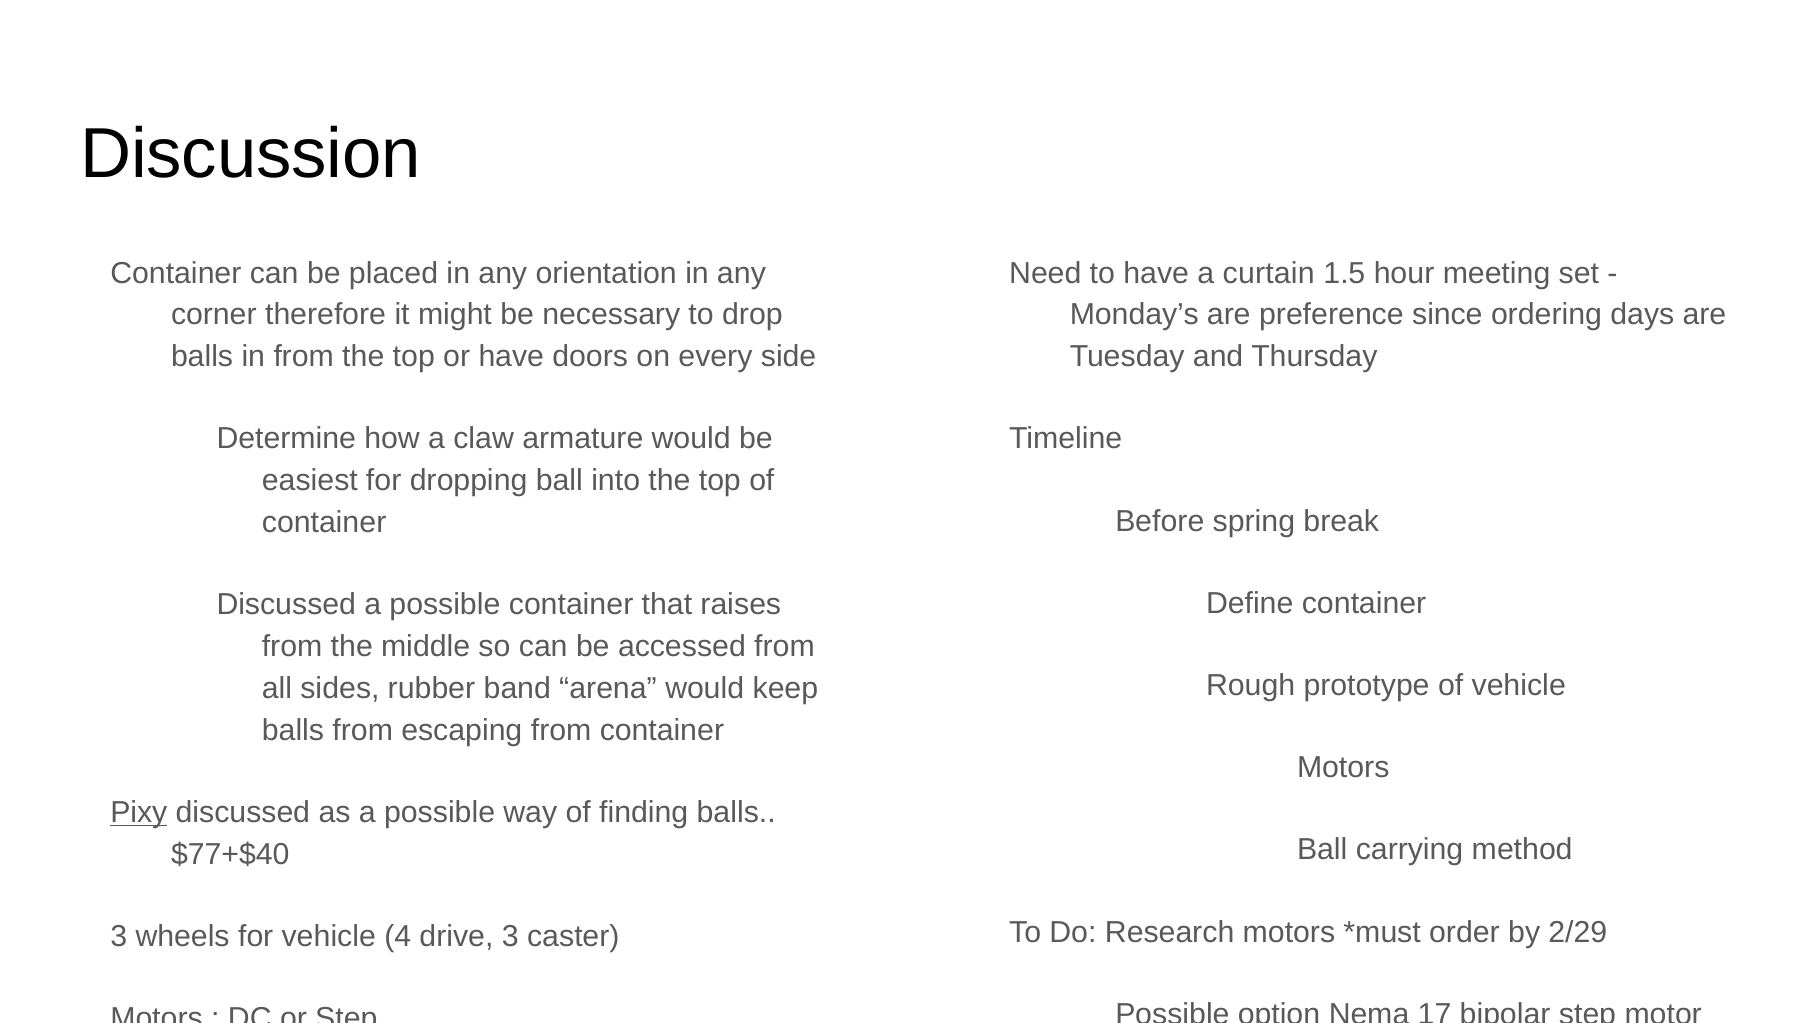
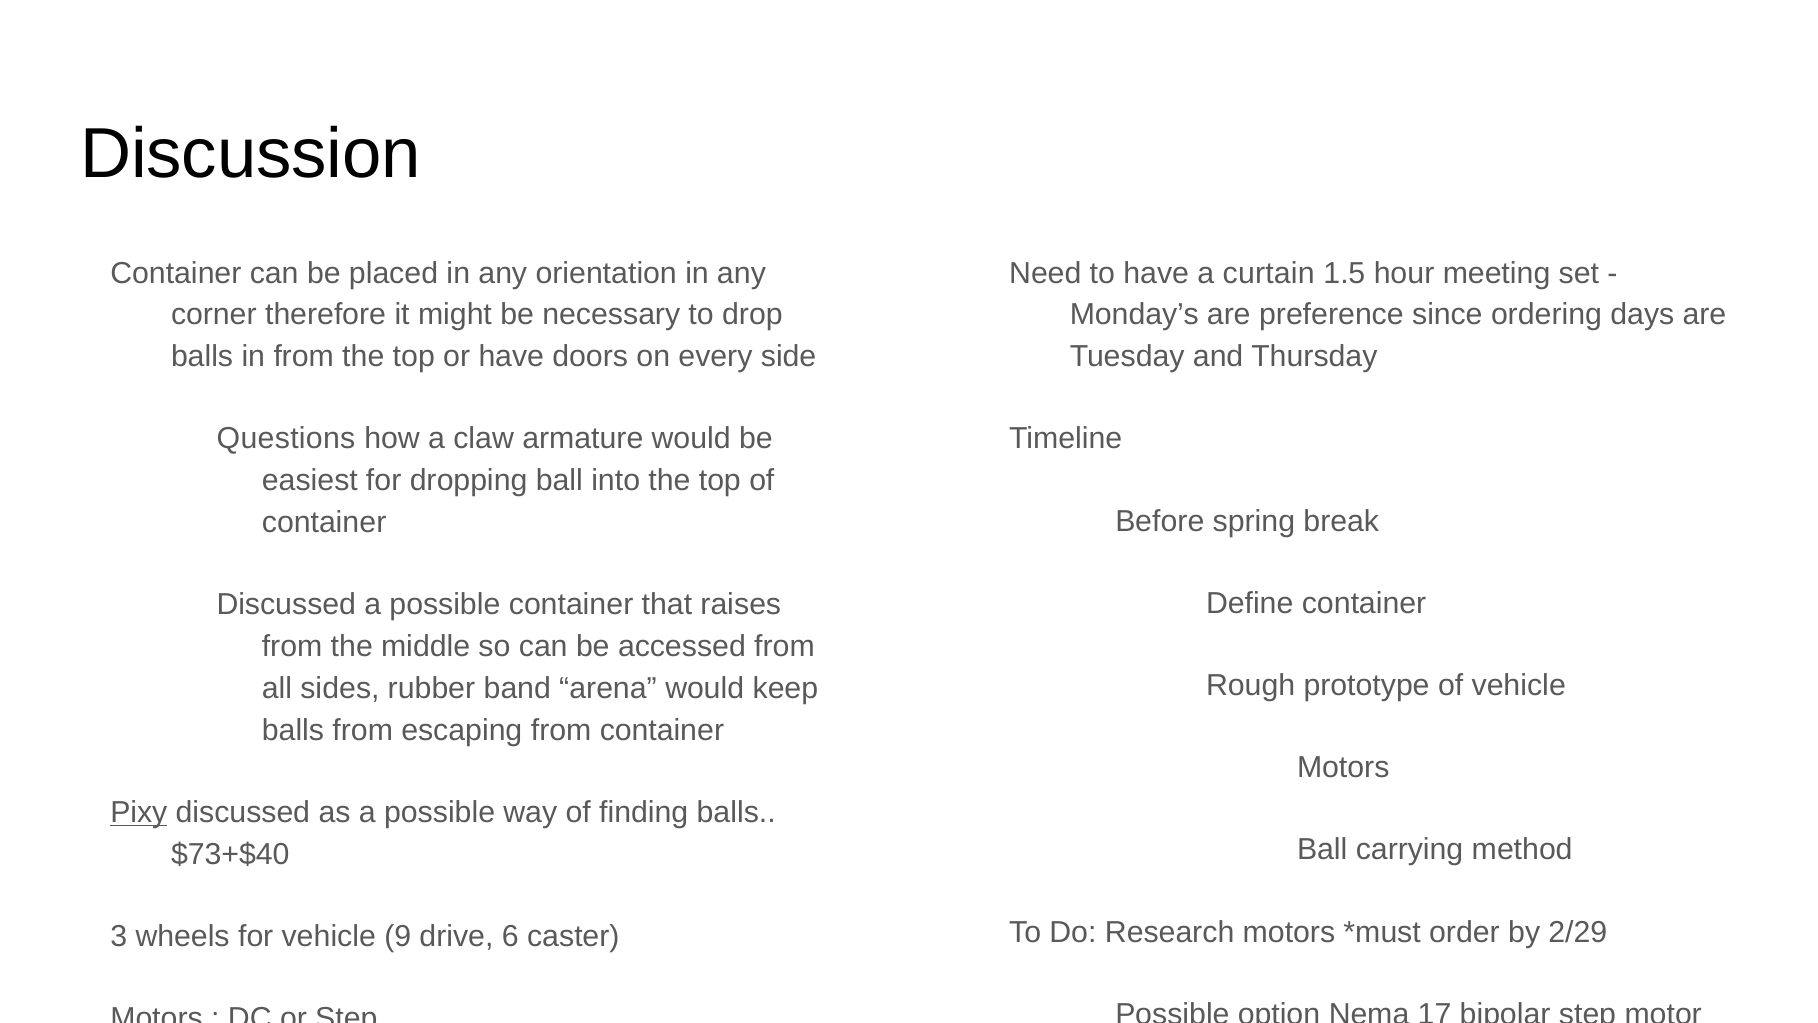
Determine: Determine -> Questions
$77+$40: $77+$40 -> $73+$40
4: 4 -> 9
drive 3: 3 -> 6
